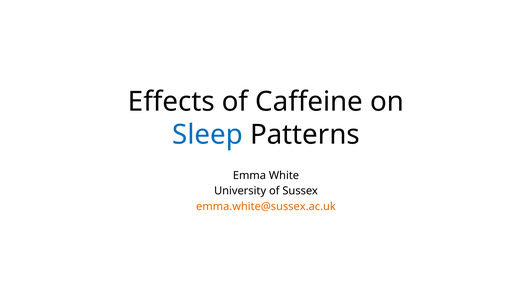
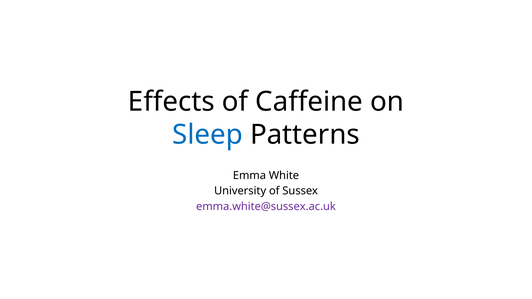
emma.white@sussex.ac.uk colour: orange -> purple
